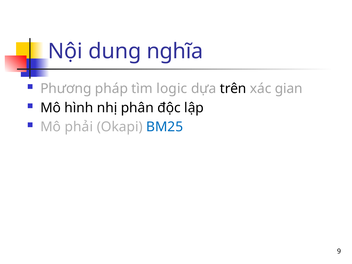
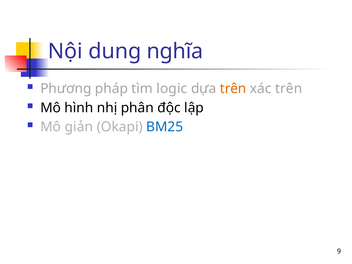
trên at (233, 89) colour: black -> orange
xác gian: gian -> trên
phải: phải -> giản
